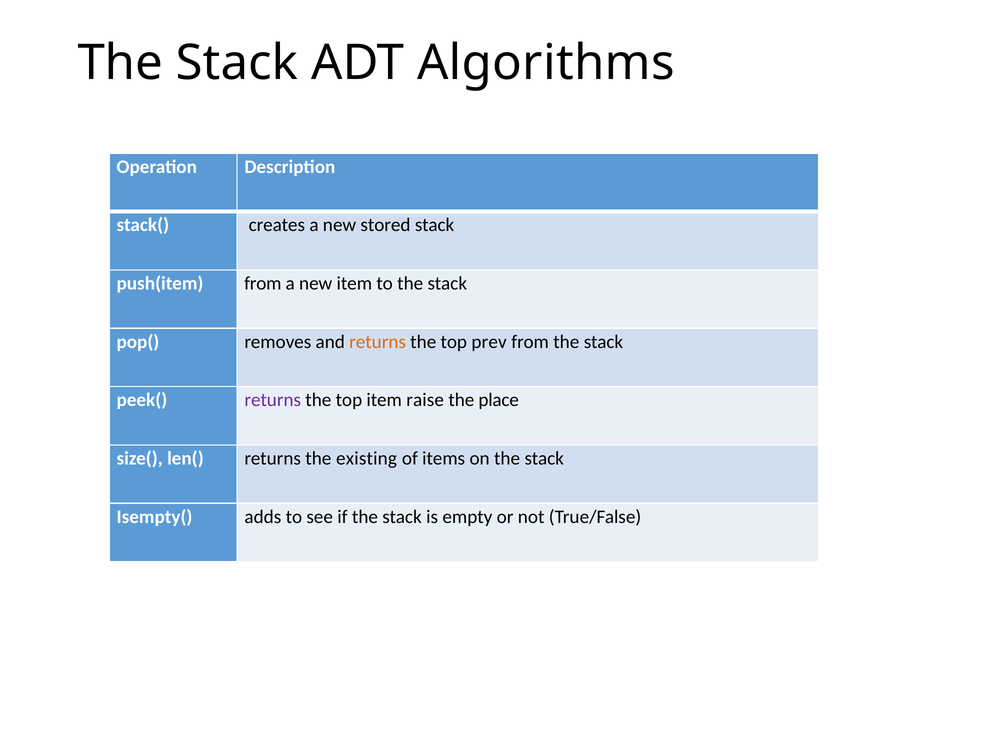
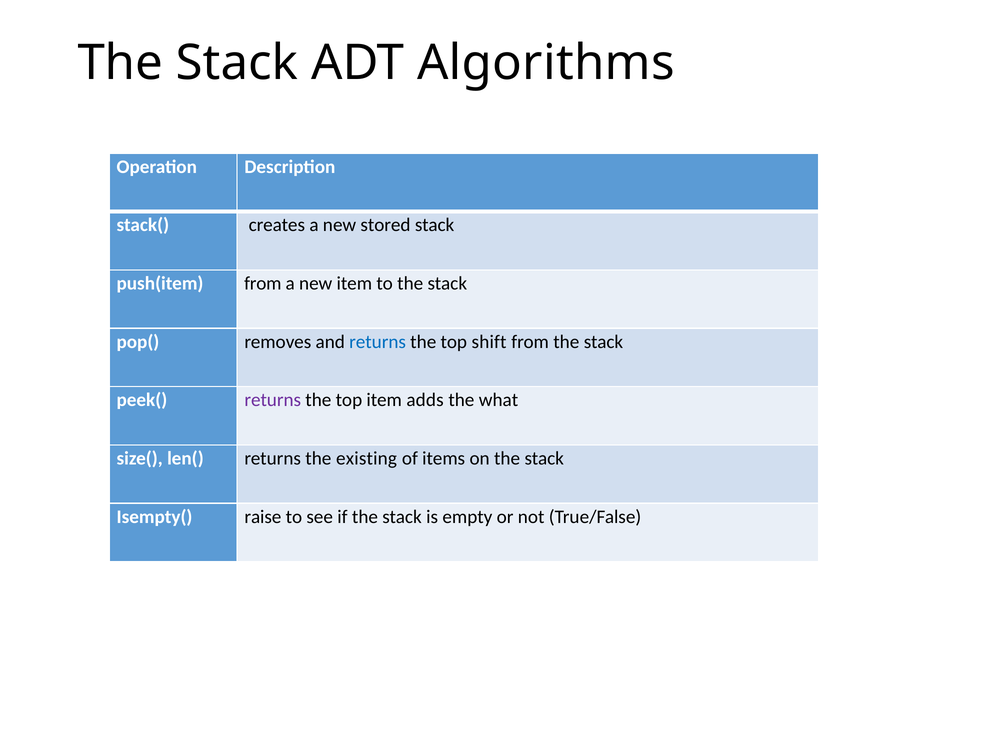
returns at (378, 342) colour: orange -> blue
prev: prev -> shift
raise: raise -> adds
place: place -> what
adds: adds -> raise
